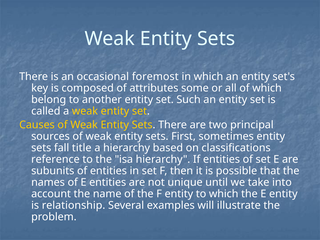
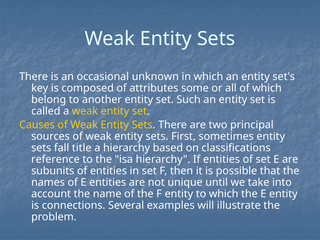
foremost: foremost -> unknown
relationship: relationship -> connections
